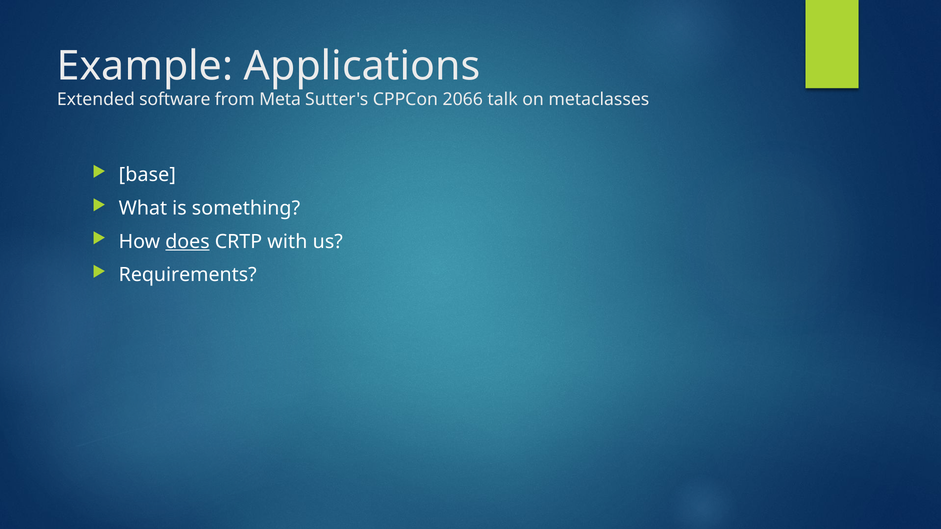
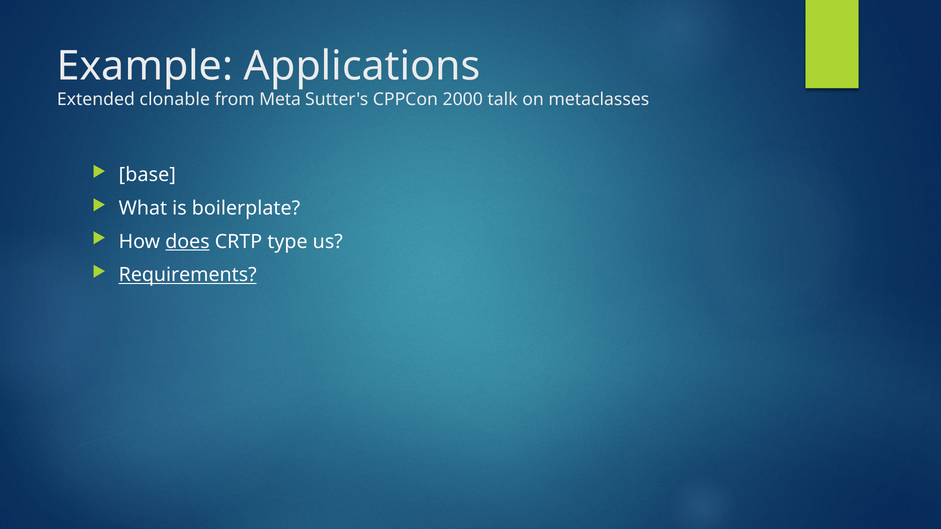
software: software -> clonable
2066: 2066 -> 2000
something: something -> boilerplate
with: with -> type
Requirements underline: none -> present
